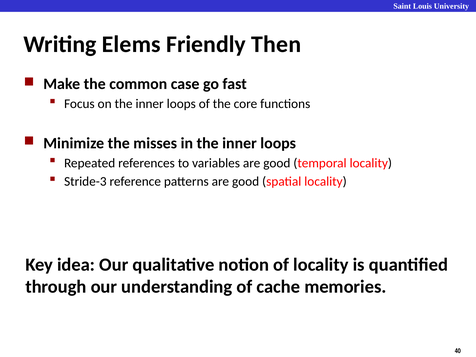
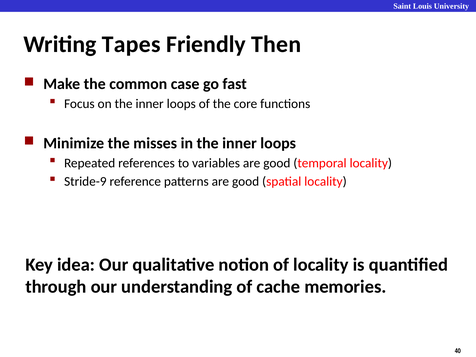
Elems: Elems -> Tapes
Stride-3: Stride-3 -> Stride-9
